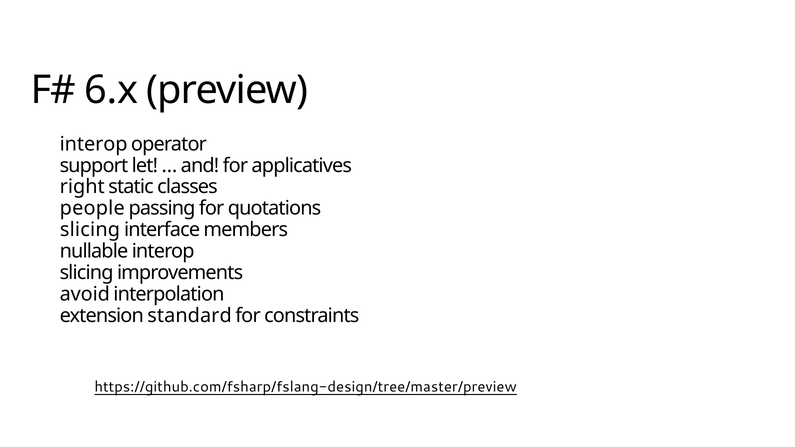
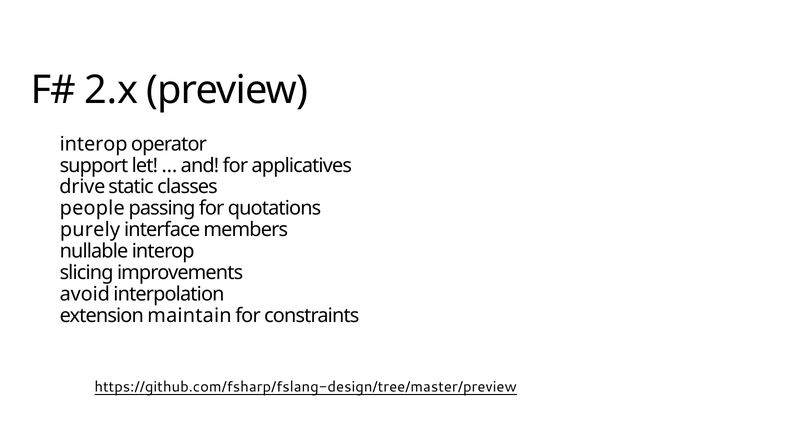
6.x: 6.x -> 2.x
right: right -> drive
slicing at (90, 230): slicing -> purely
standard: standard -> maintain
